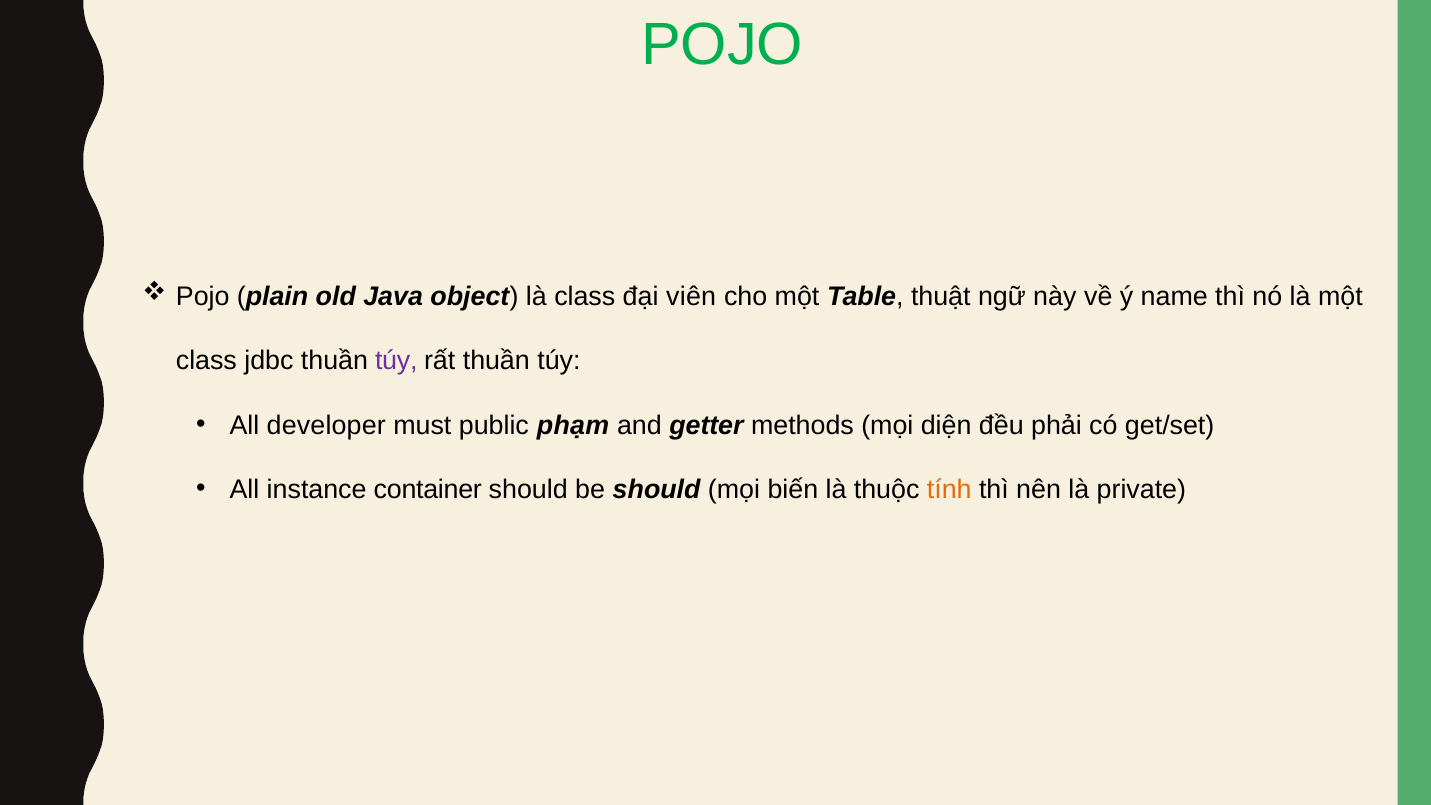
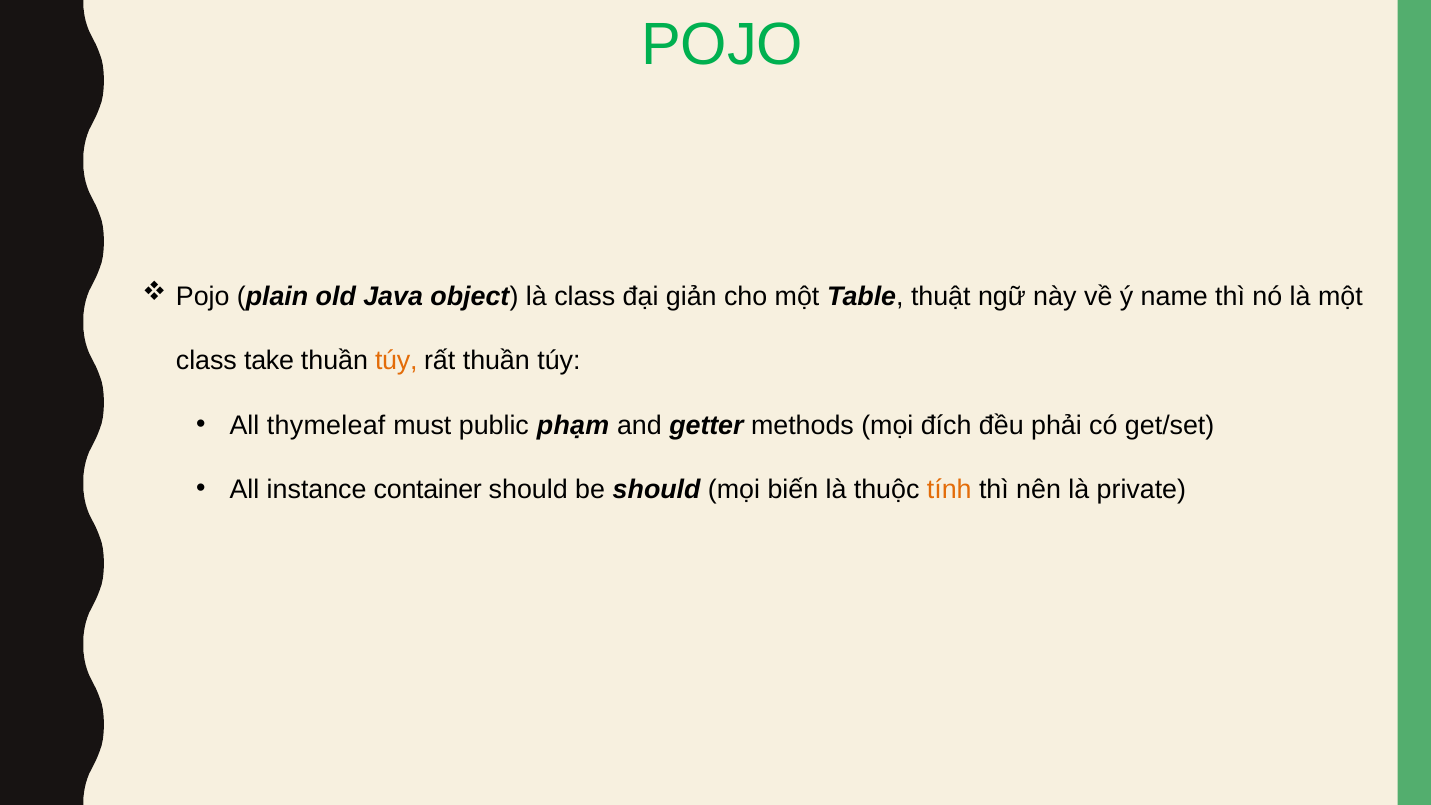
viên: viên -> giản
jdbc: jdbc -> take
túy at (396, 361) colour: purple -> orange
developer: developer -> thymeleaf
diện: diện -> đích
